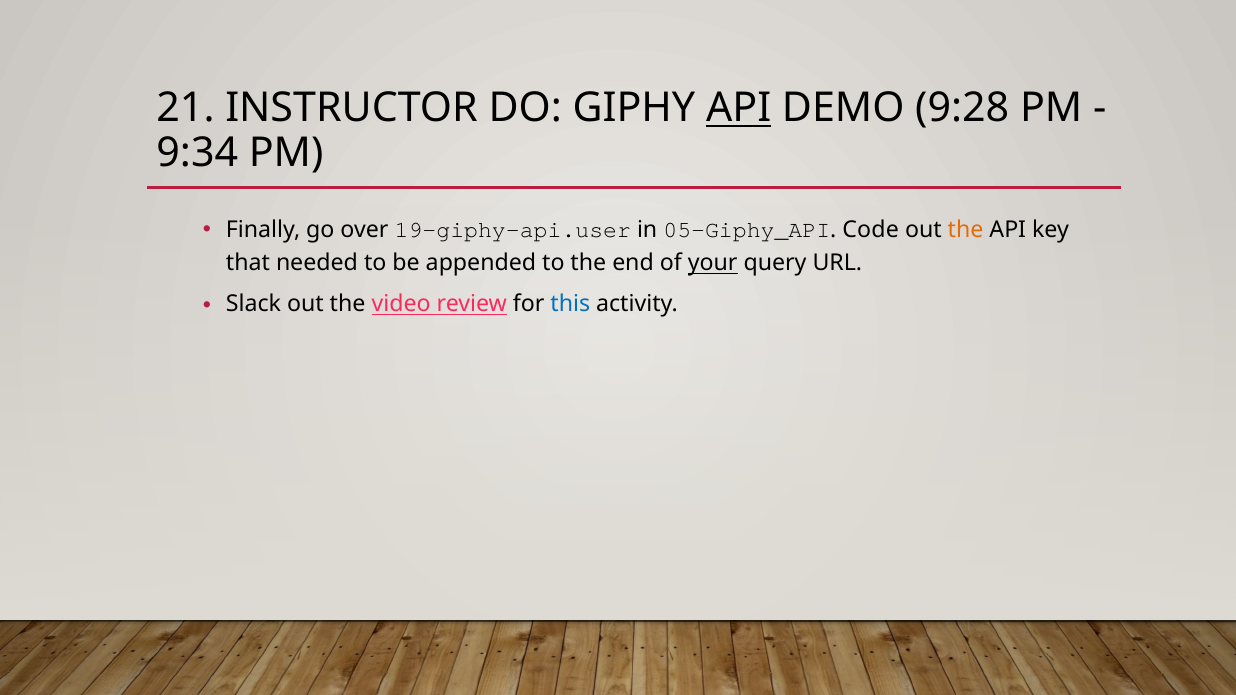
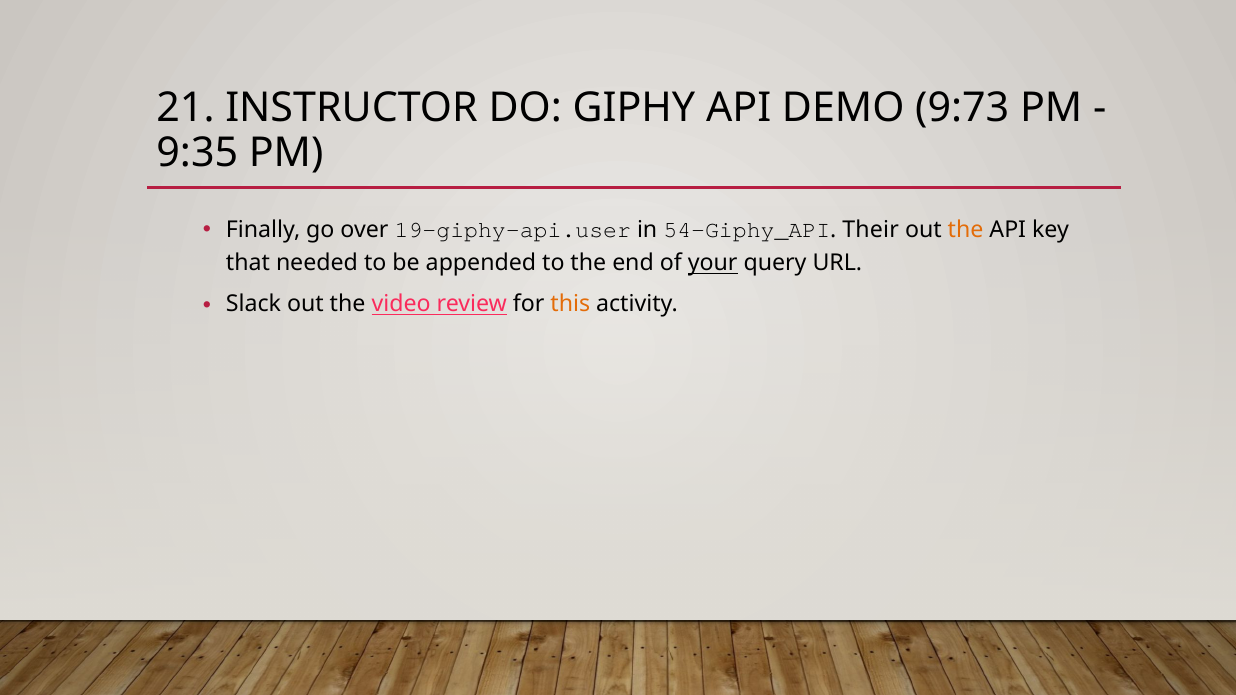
API at (739, 108) underline: present -> none
9:28: 9:28 -> 9:73
9:34: 9:34 -> 9:35
05-Giphy_API: 05-Giphy_API -> 54-Giphy_API
Code: Code -> Their
this colour: blue -> orange
